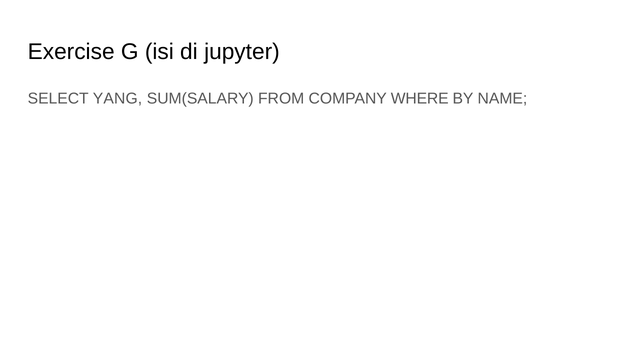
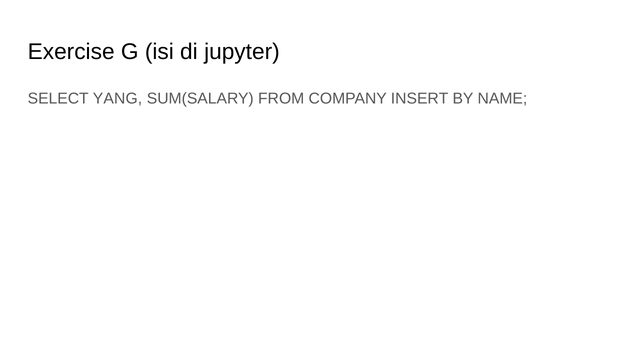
WHERE: WHERE -> INSERT
